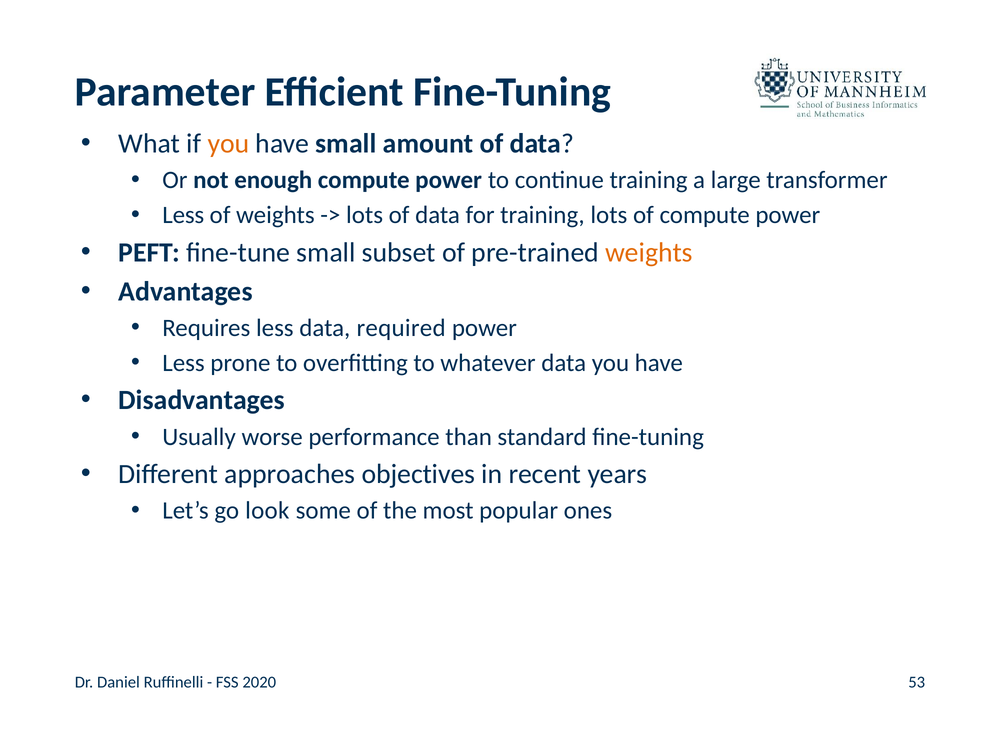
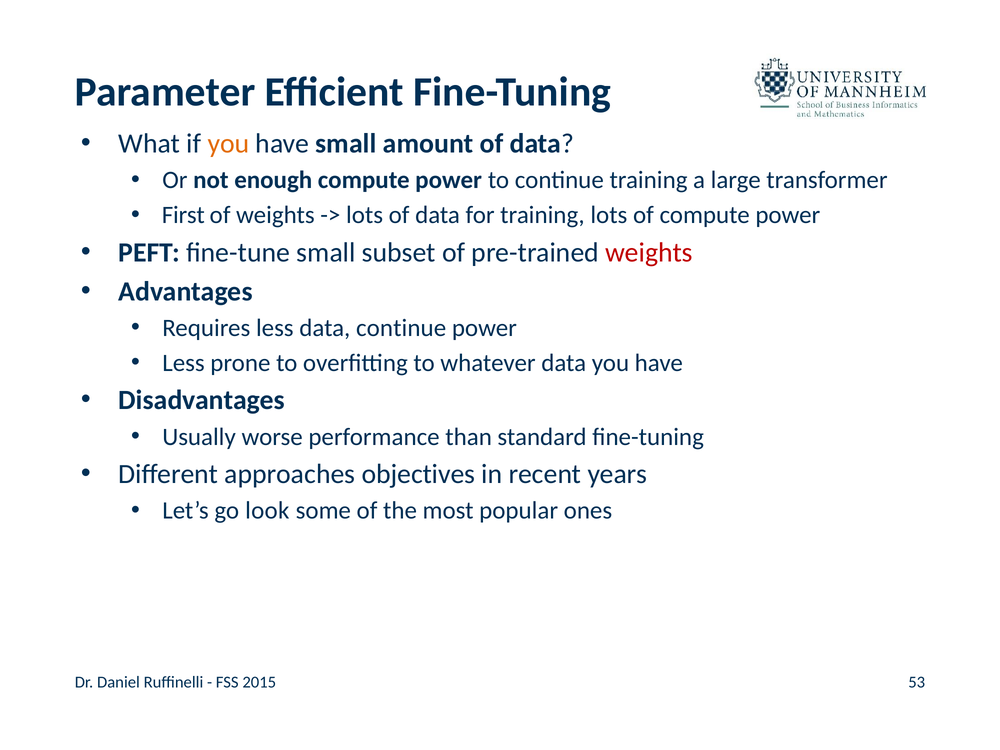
Less at (183, 215): Less -> First
weights at (649, 253) colour: orange -> red
data required: required -> continue
2020: 2020 -> 2015
